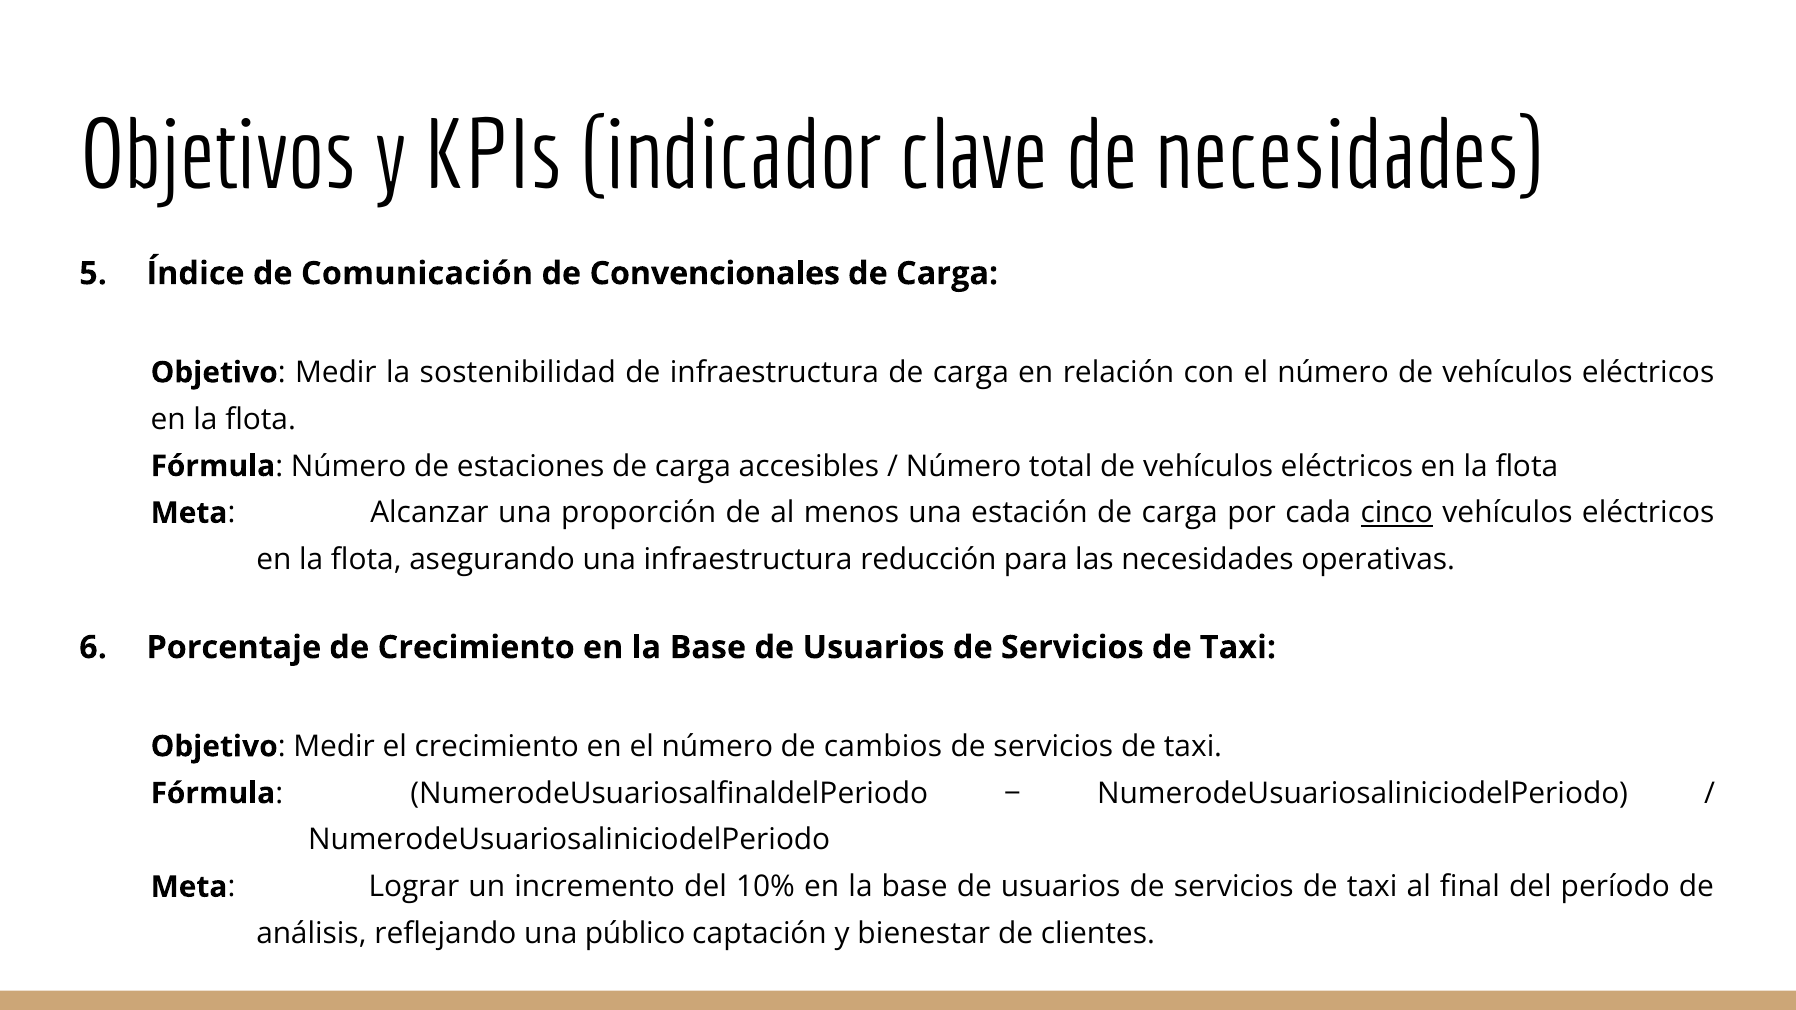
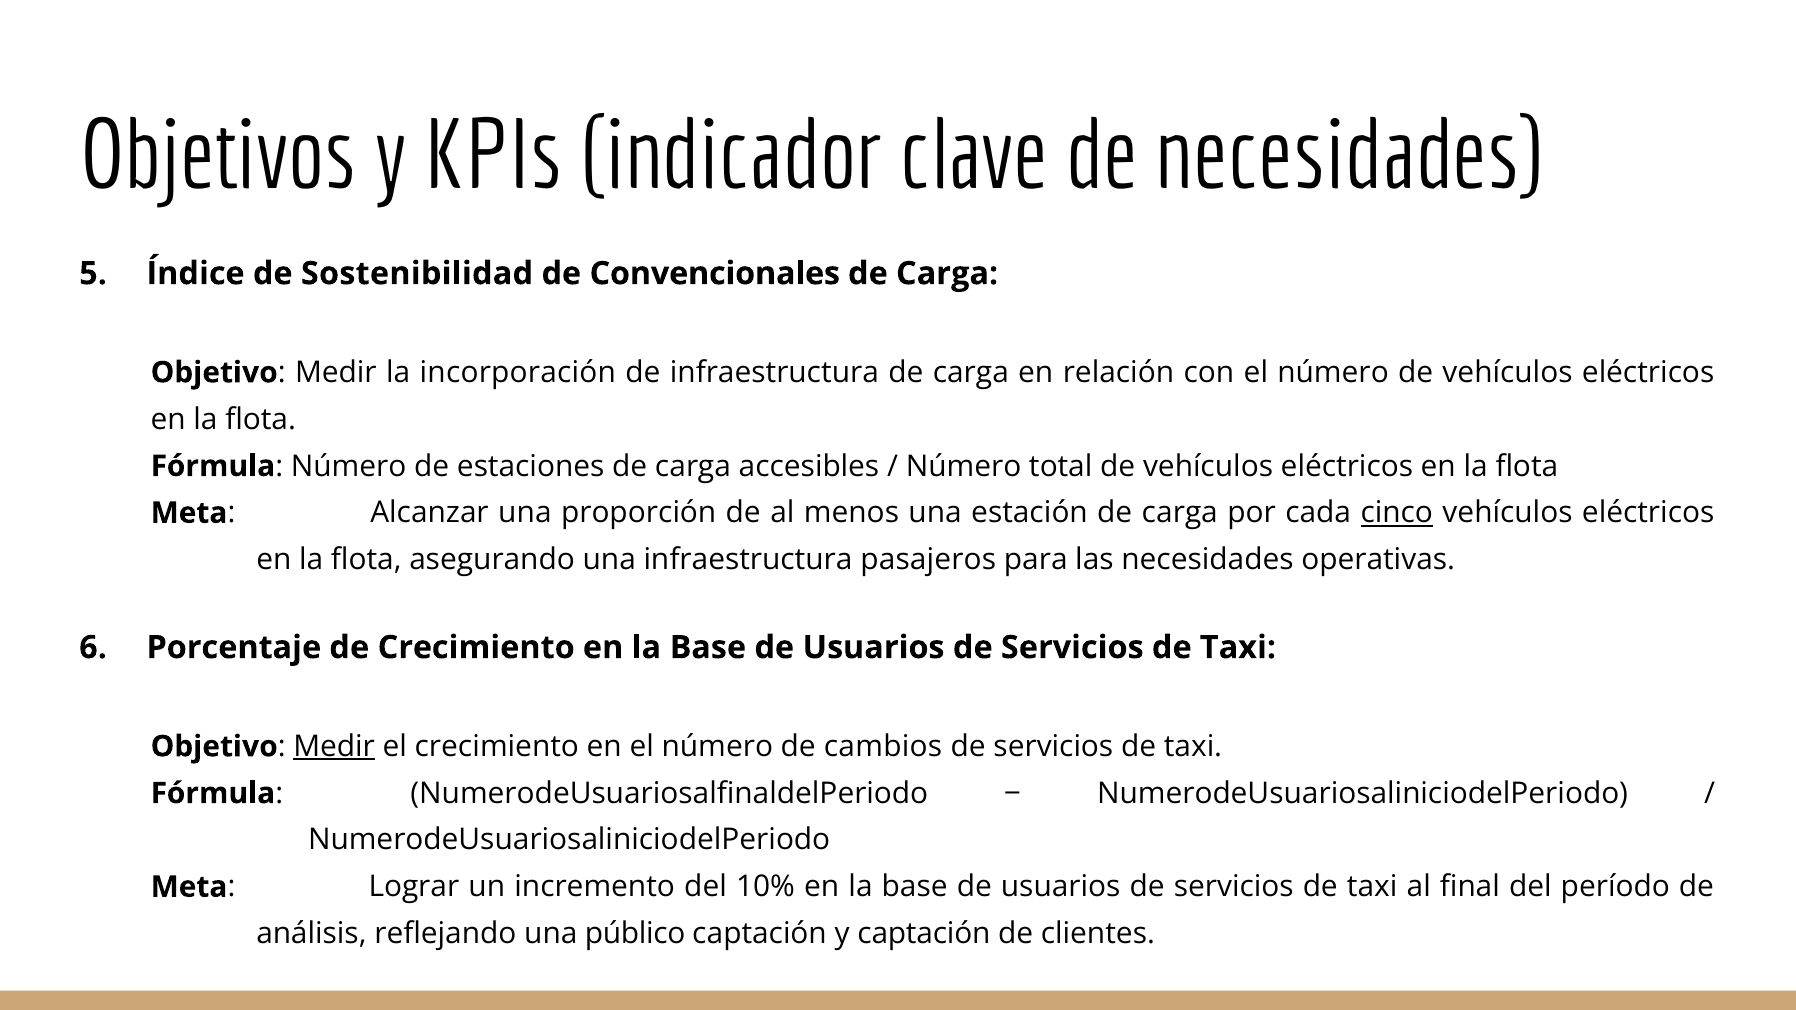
Comunicación: Comunicación -> Sostenibilidad
sostenibilidad: sostenibilidad -> incorporación
reducción: reducción -> pasajeros
Medir at (334, 747) underline: none -> present
y bienestar: bienestar -> captación
